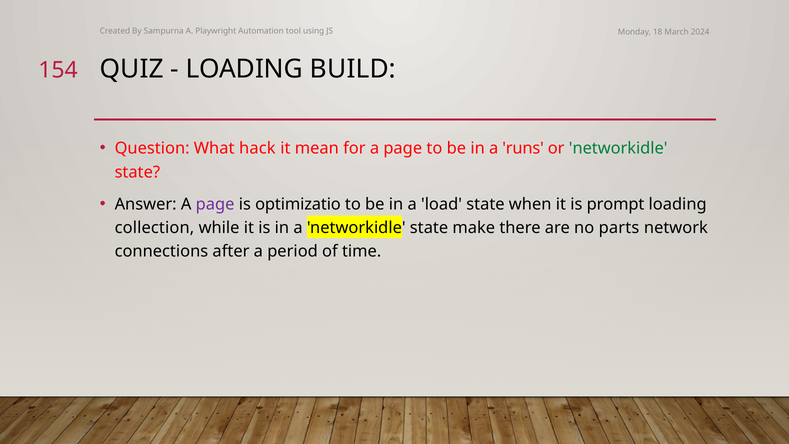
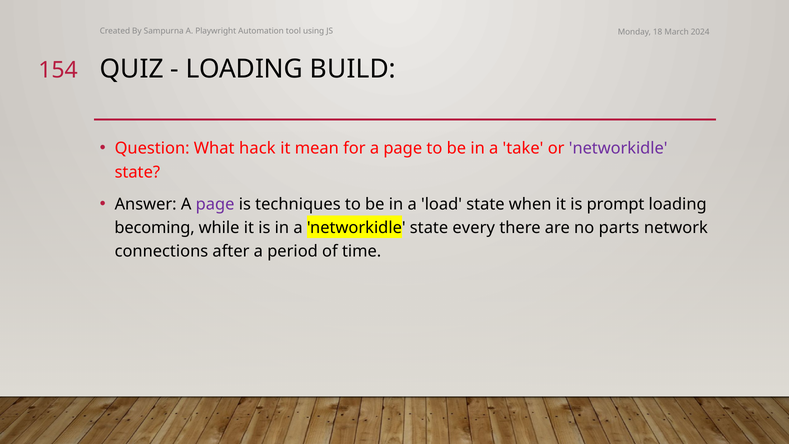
runs: runs -> take
networkidle at (618, 148) colour: green -> purple
optimizatio: optimizatio -> techniques
collection: collection -> becoming
make: make -> every
